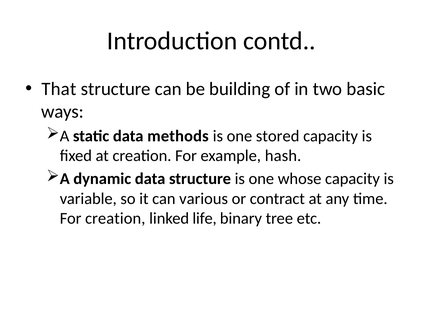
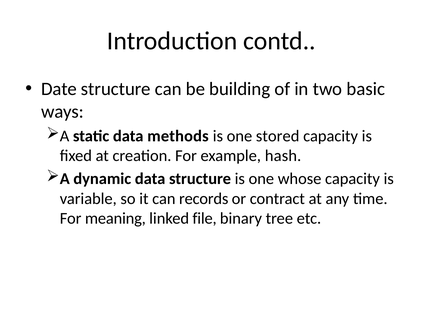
That: That -> Date
various: various -> records
For creation: creation -> meaning
life: life -> file
